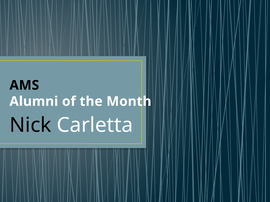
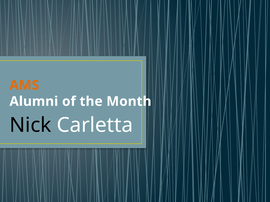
AMS colour: black -> orange
